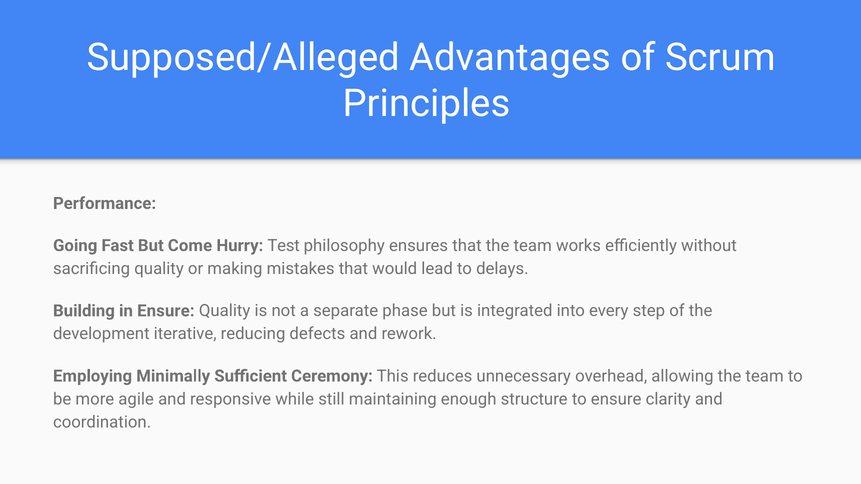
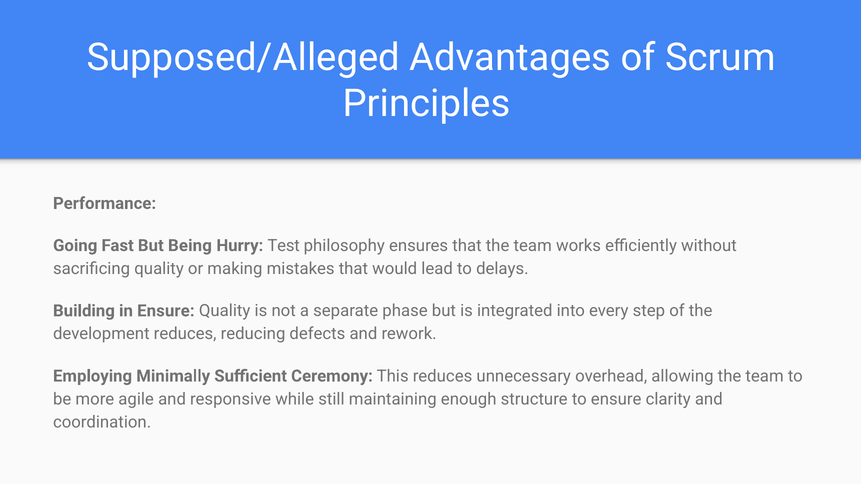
Come: Come -> Being
development iterative: iterative -> reduces
